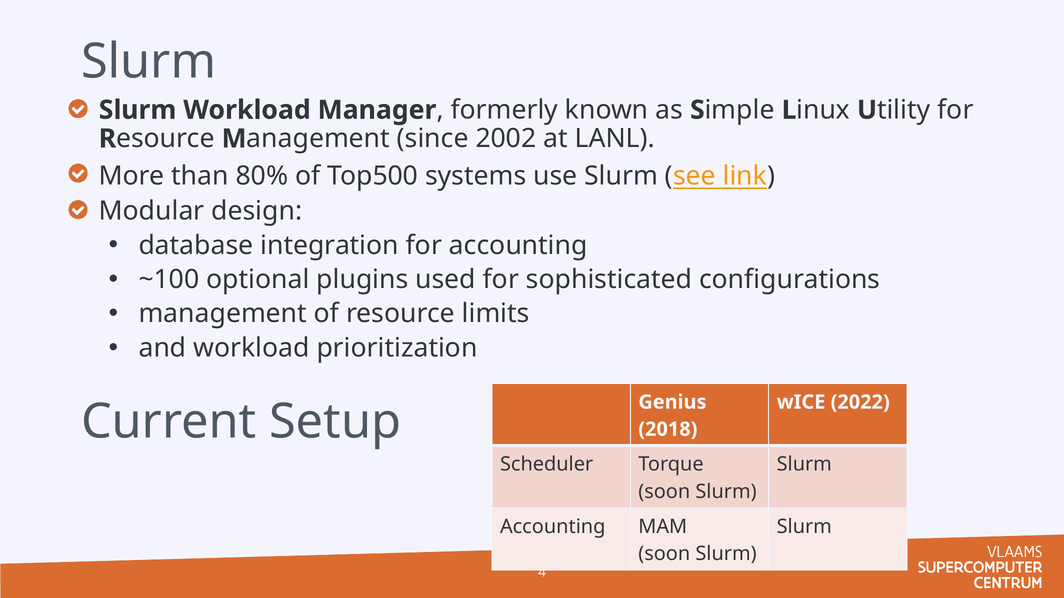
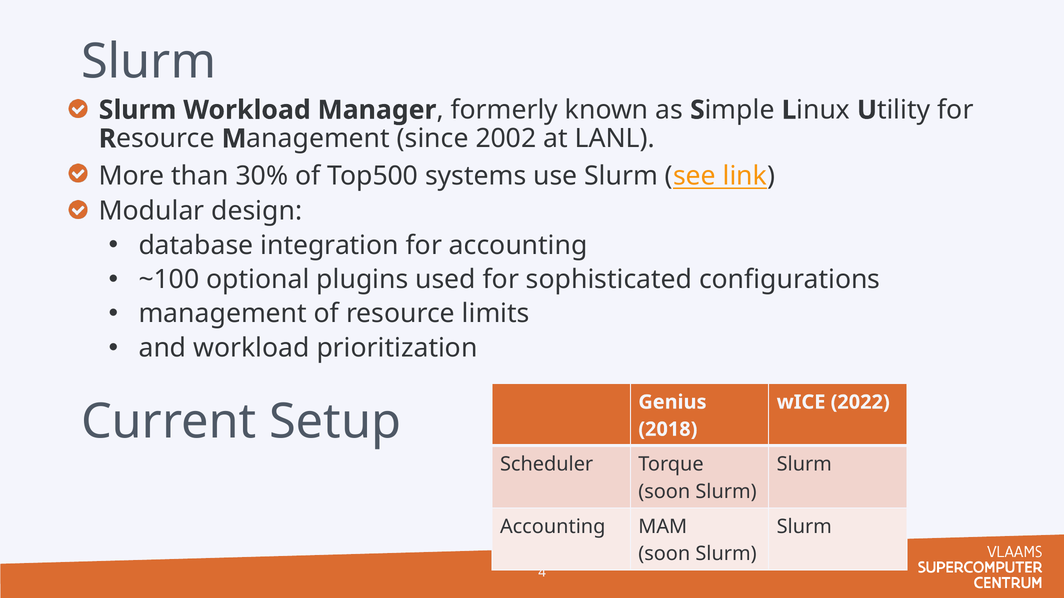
80%: 80% -> 30%
